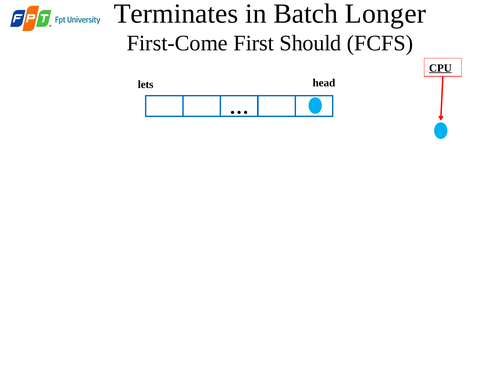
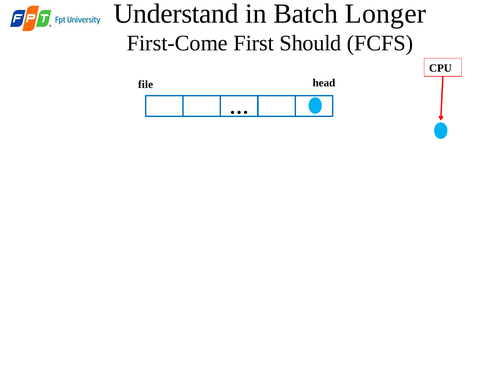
Terminates: Terminates -> Understand
CPU underline: present -> none
lets: lets -> file
